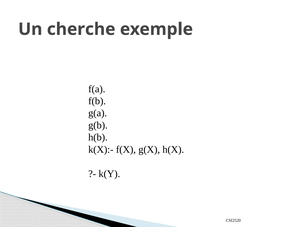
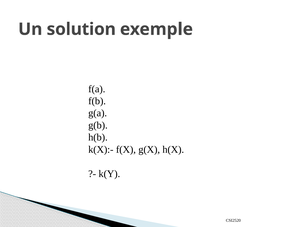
cherche: cherche -> solution
